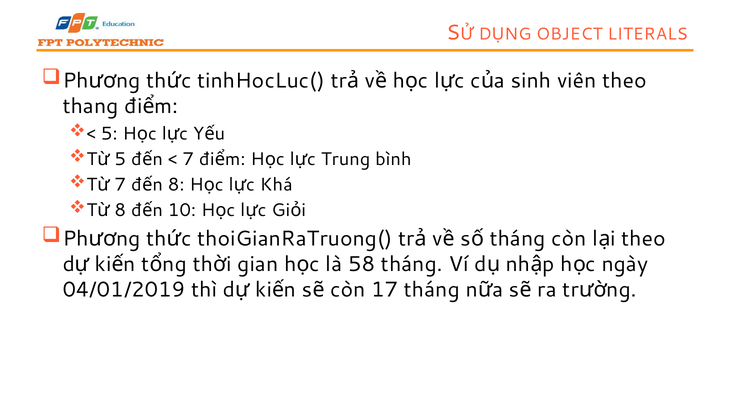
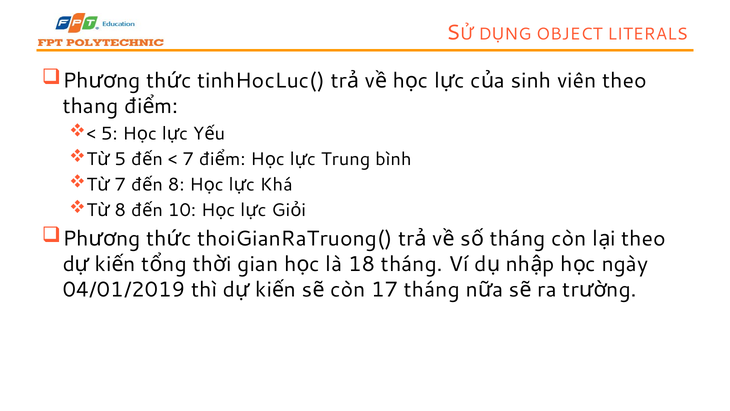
58: 58 -> 18
